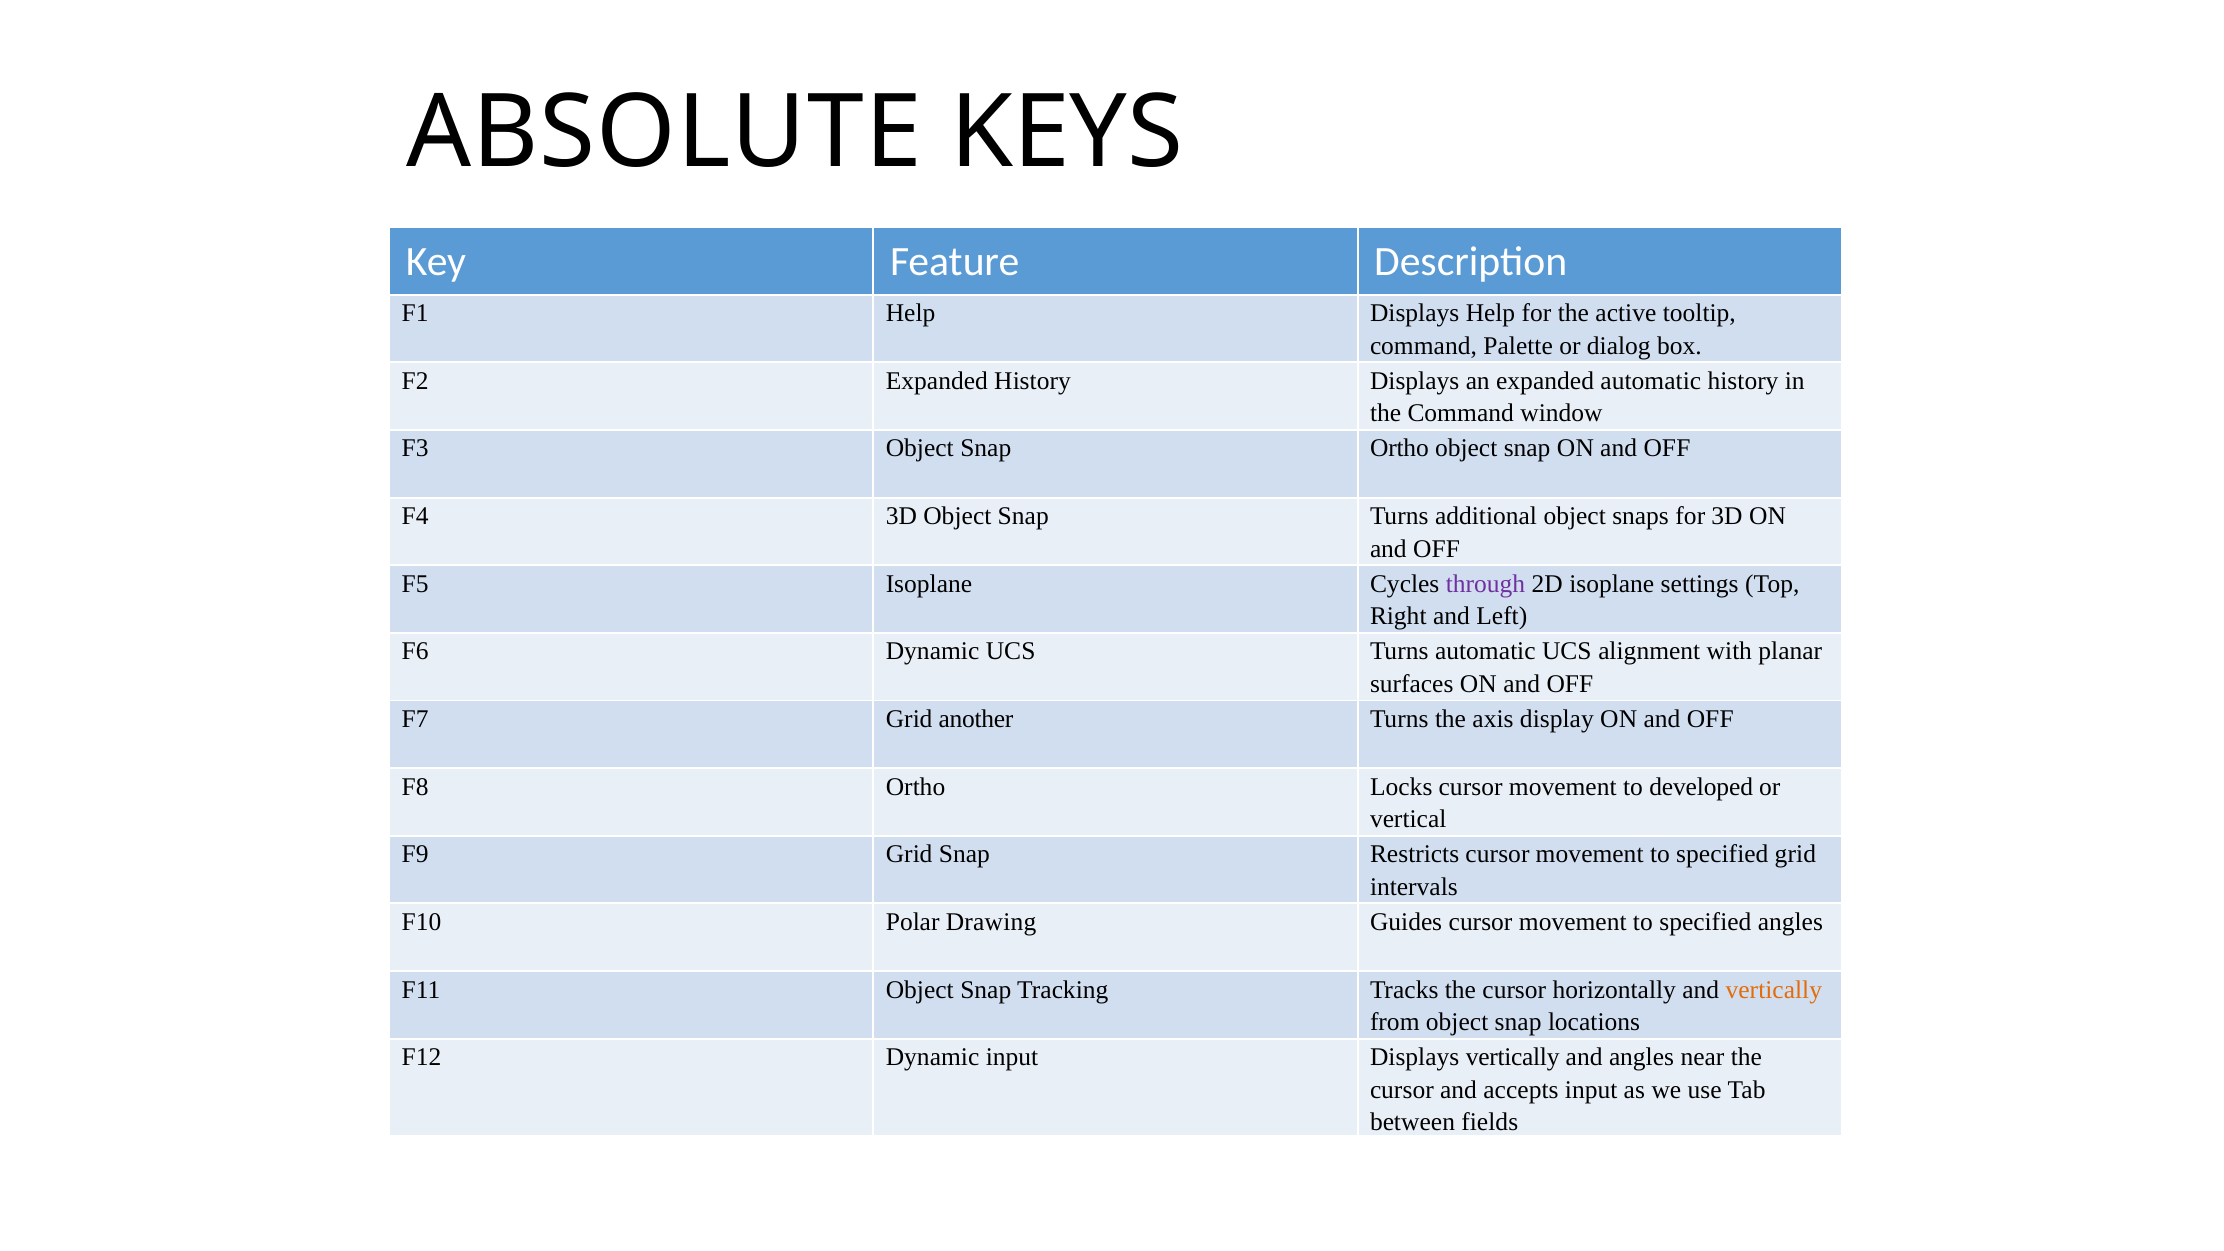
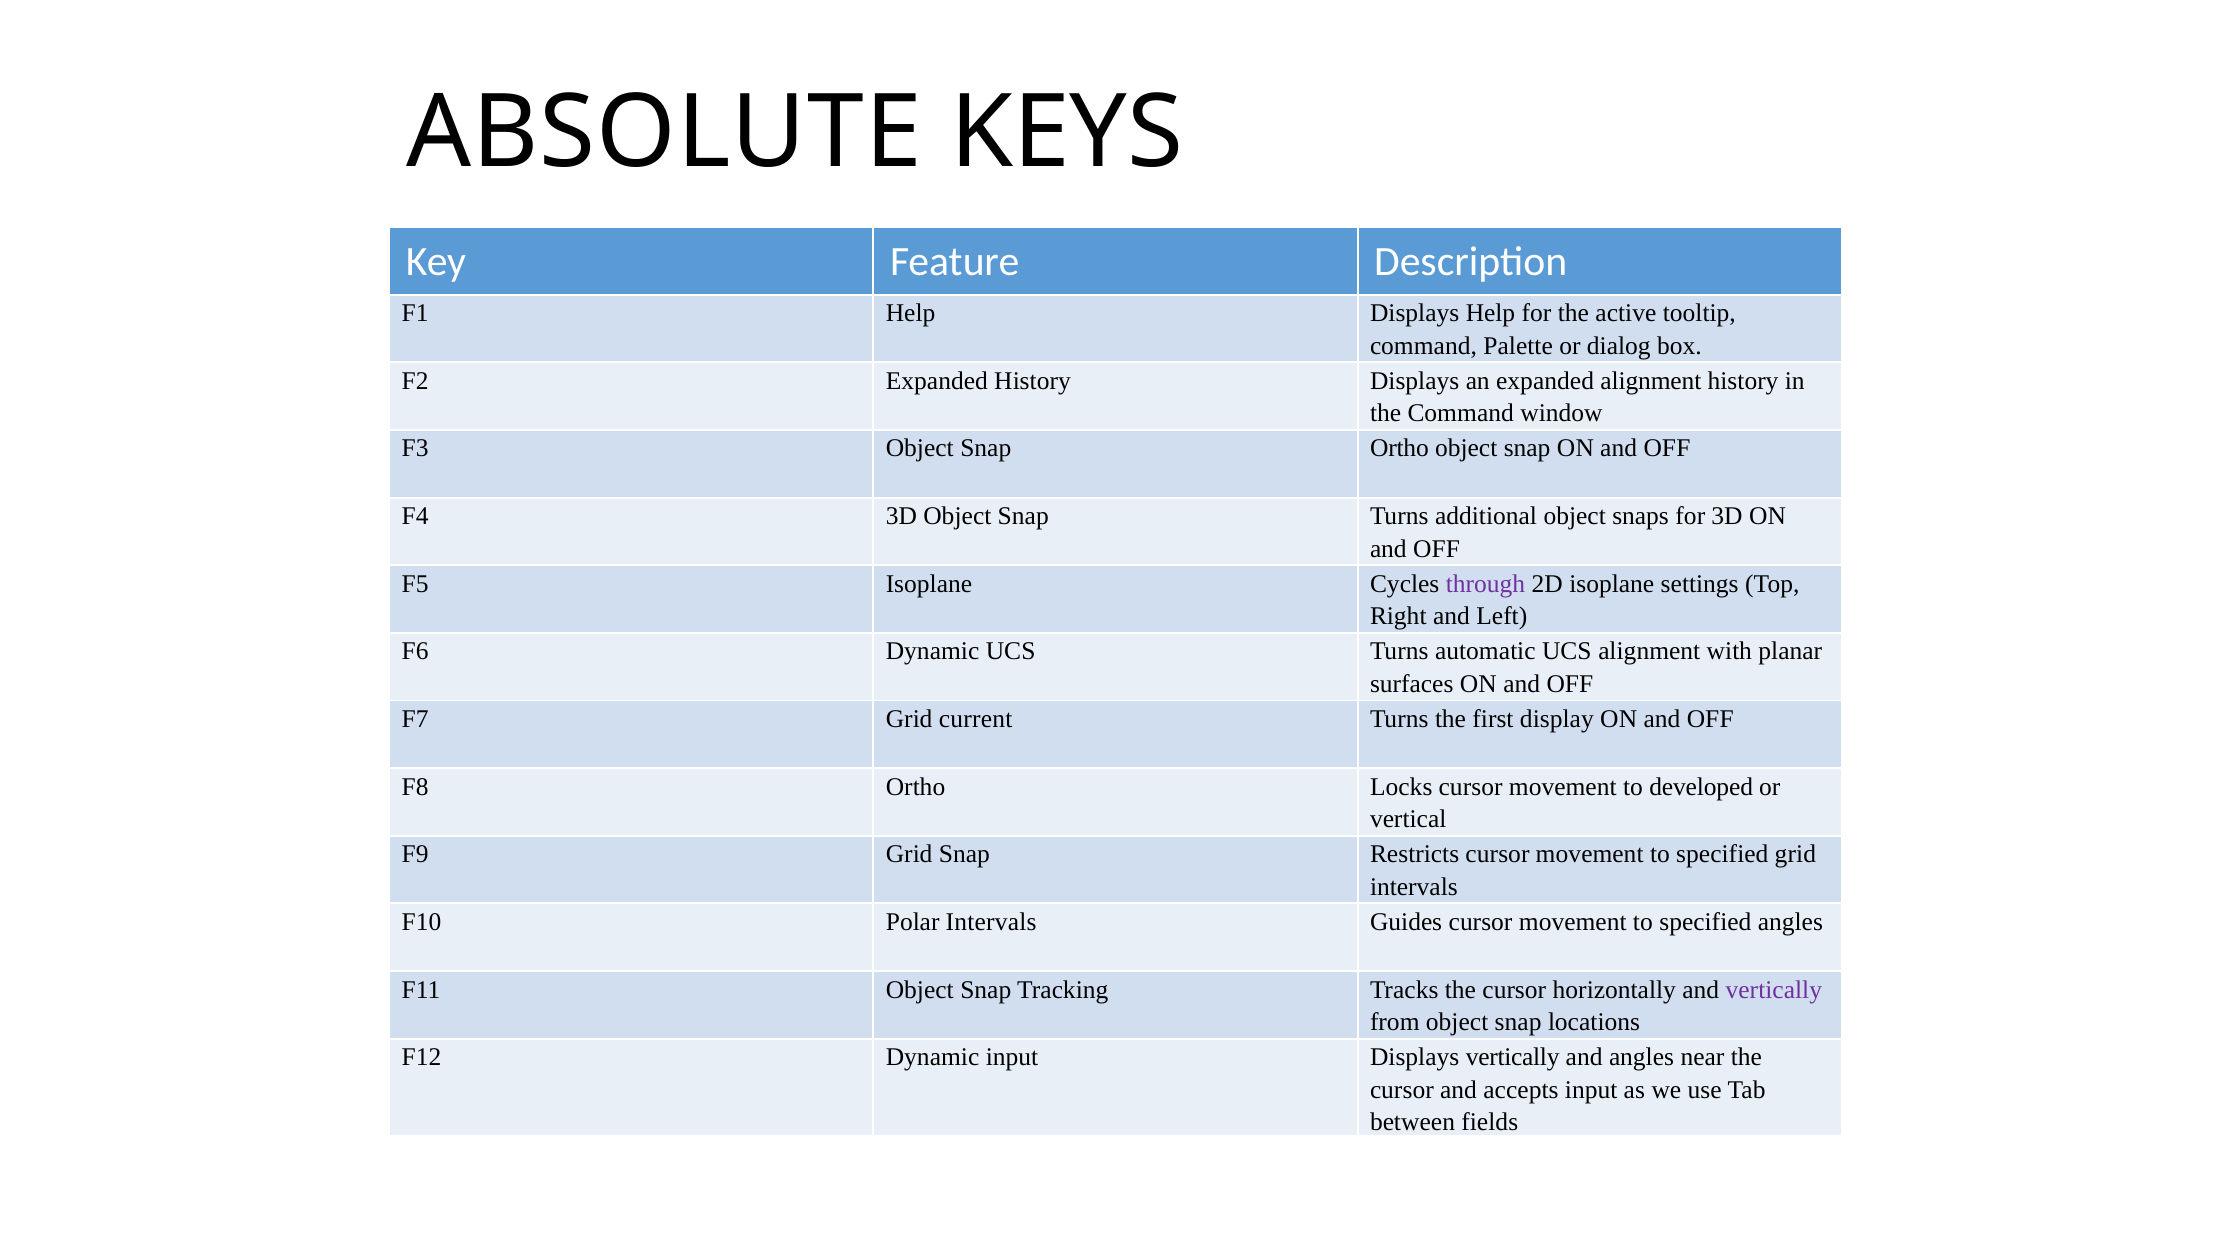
expanded automatic: automatic -> alignment
another: another -> current
axis: axis -> first
Polar Drawing: Drawing -> Intervals
vertically at (1774, 990) colour: orange -> purple
